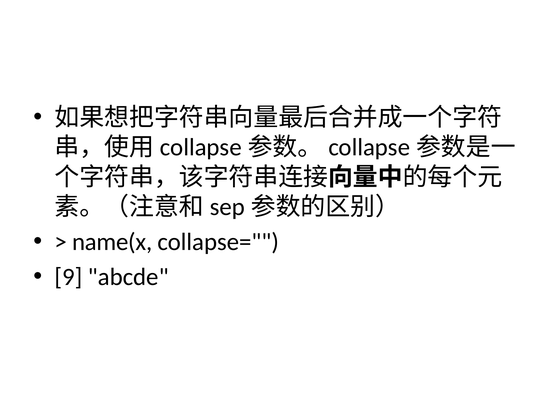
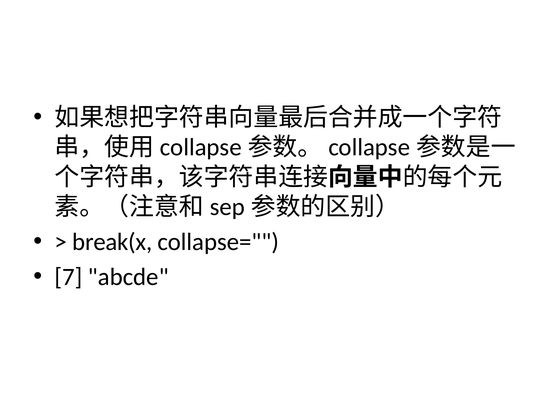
name(x: name(x -> break(x
9: 9 -> 7
